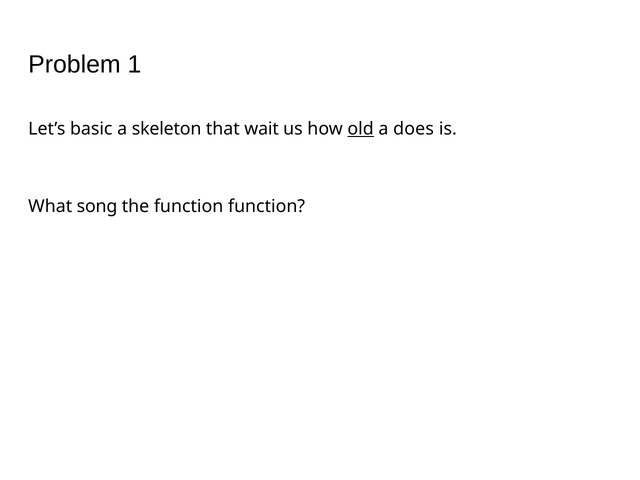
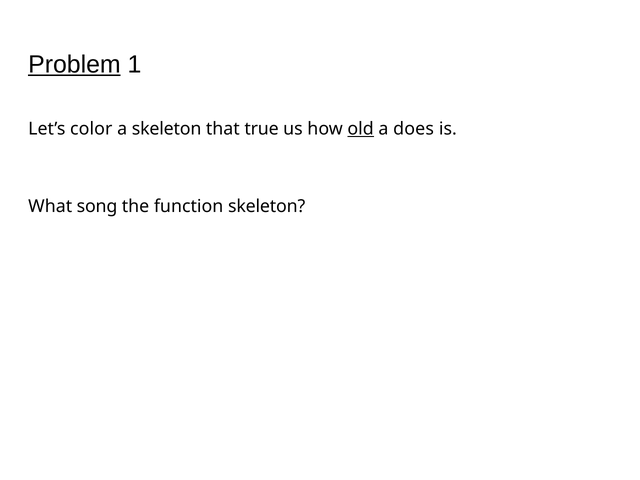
Problem underline: none -> present
basic: basic -> color
wait: wait -> true
function function: function -> skeleton
